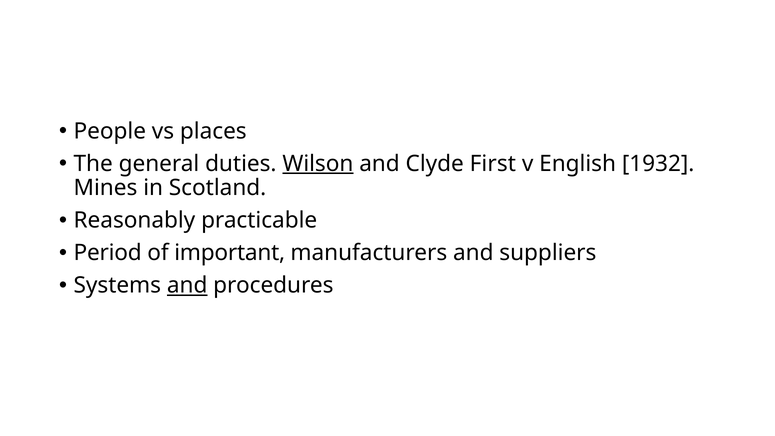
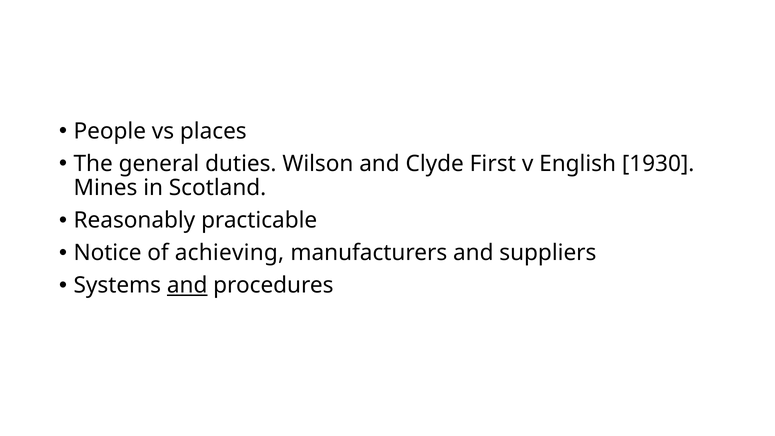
Wilson underline: present -> none
1932: 1932 -> 1930
Period: Period -> Notice
important: important -> achieving
